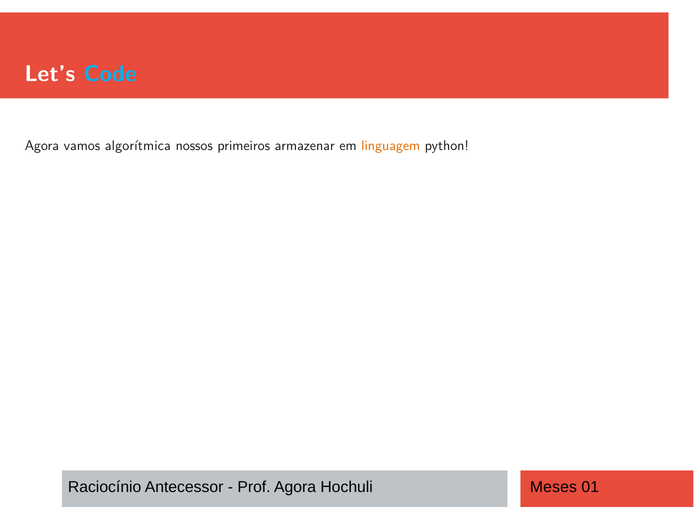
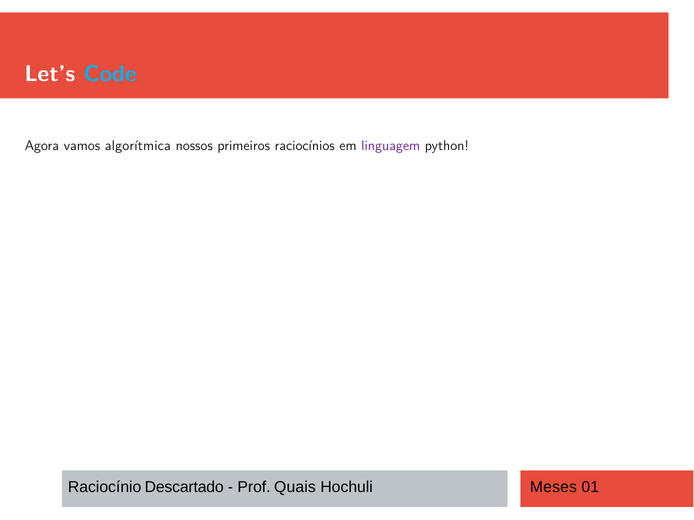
armazenar: armazenar -> raciocínios
linguagem colour: orange -> purple
Antecessor: Antecessor -> Descartado
Prof Agora: Agora -> Quais
